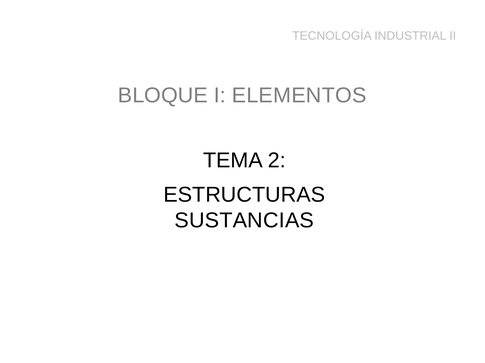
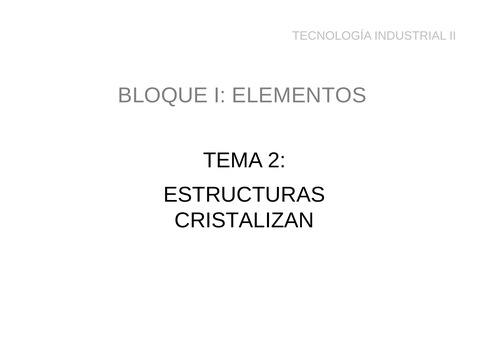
SUSTANCIAS: SUSTANCIAS -> CRISTALIZAN
